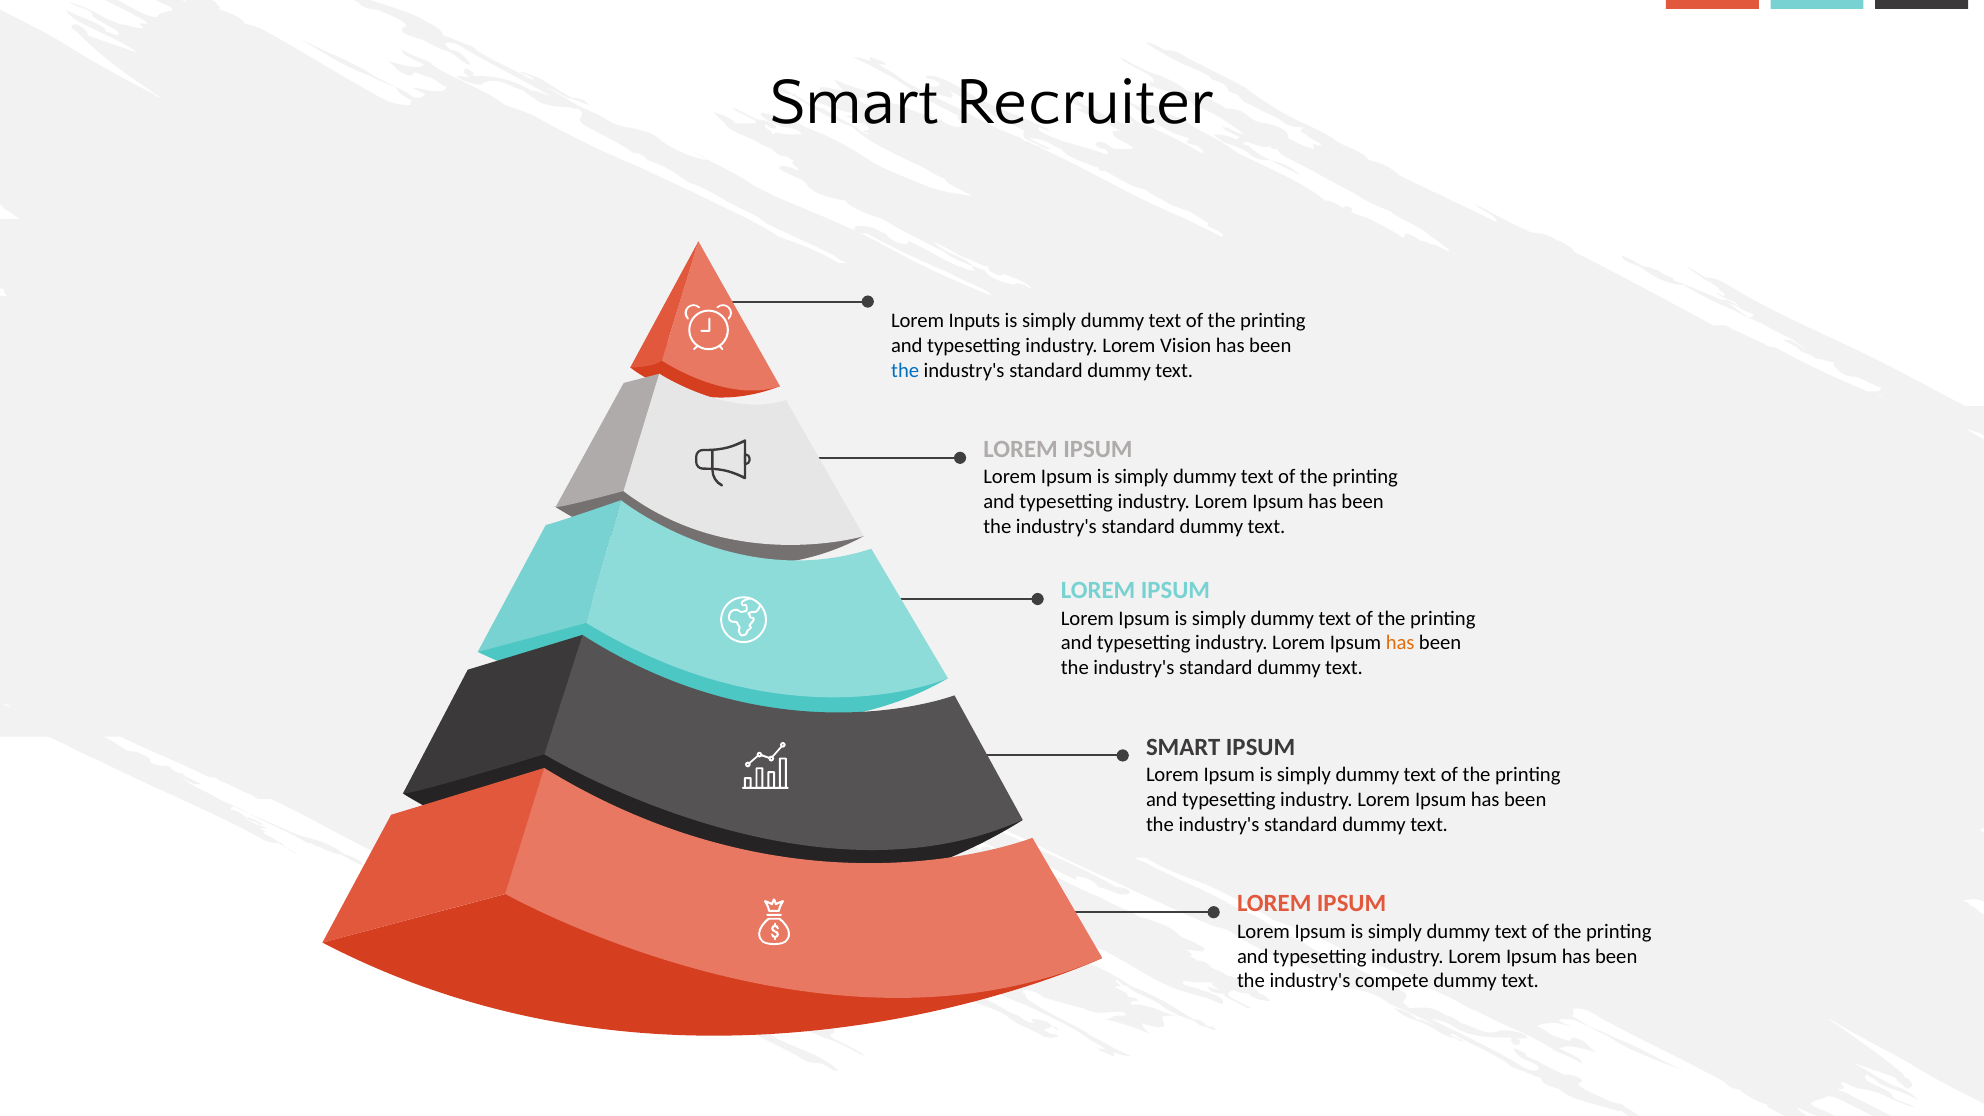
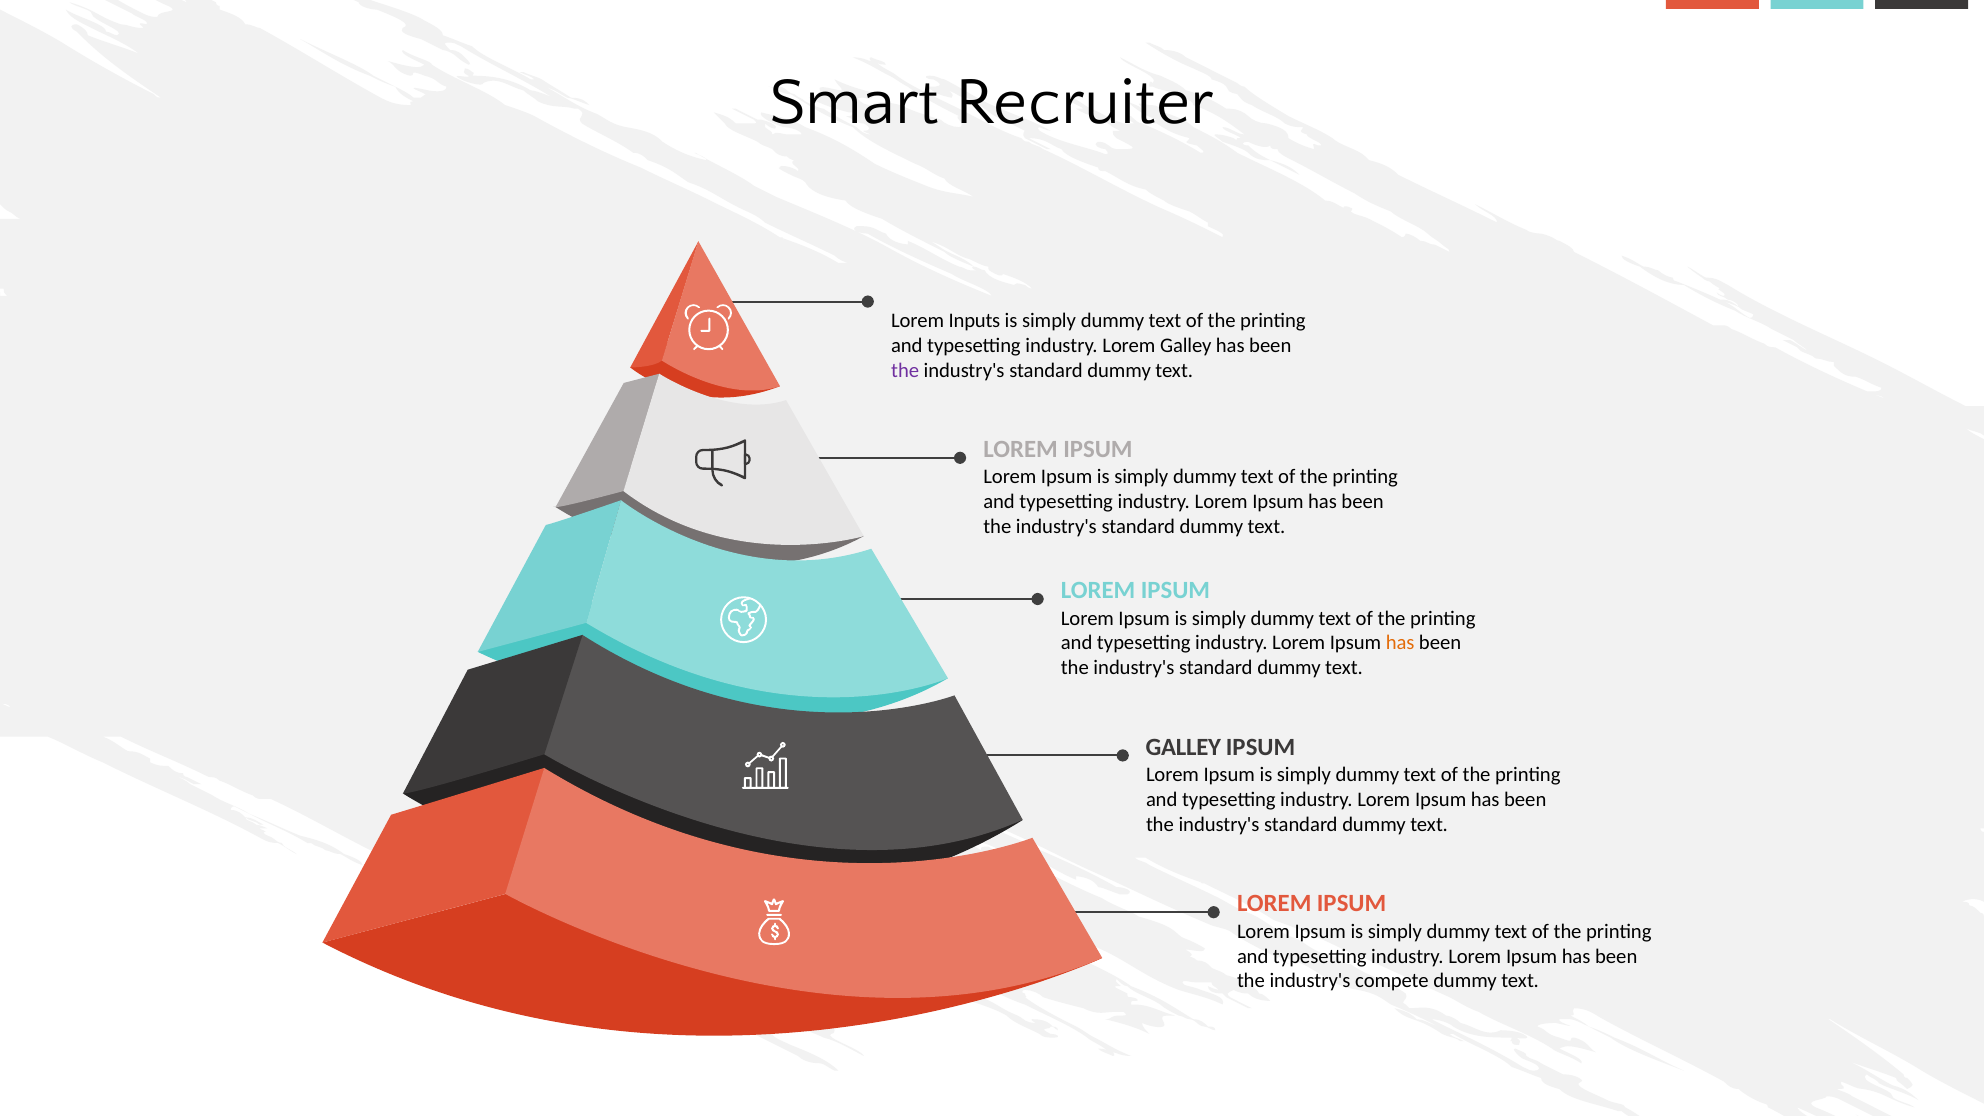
Lorem Vision: Vision -> Galley
the at (905, 371) colour: blue -> purple
SMART at (1183, 747): SMART -> GALLEY
